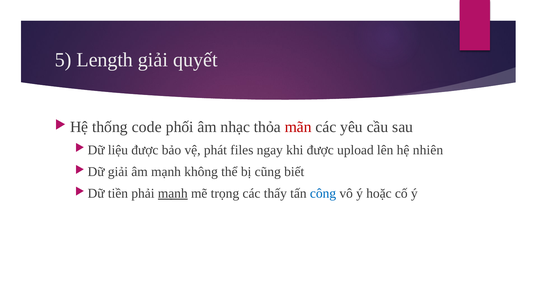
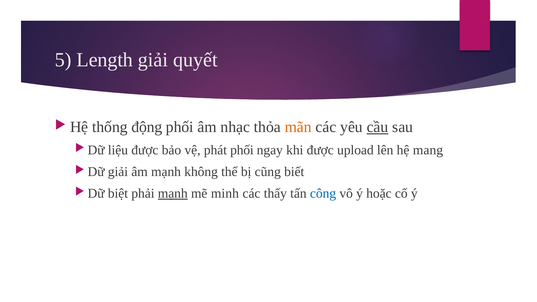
code: code -> động
mãn colour: red -> orange
cầu underline: none -> present
phát files: files -> phối
nhiên: nhiên -> mang
tiền: tiền -> biệt
trọng: trọng -> minh
